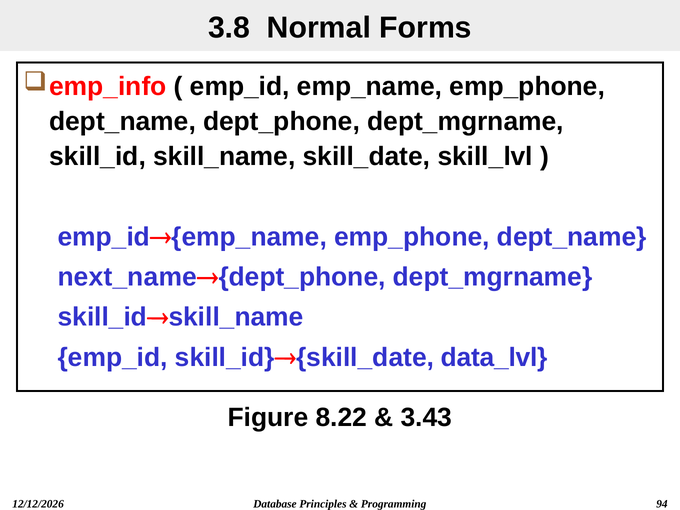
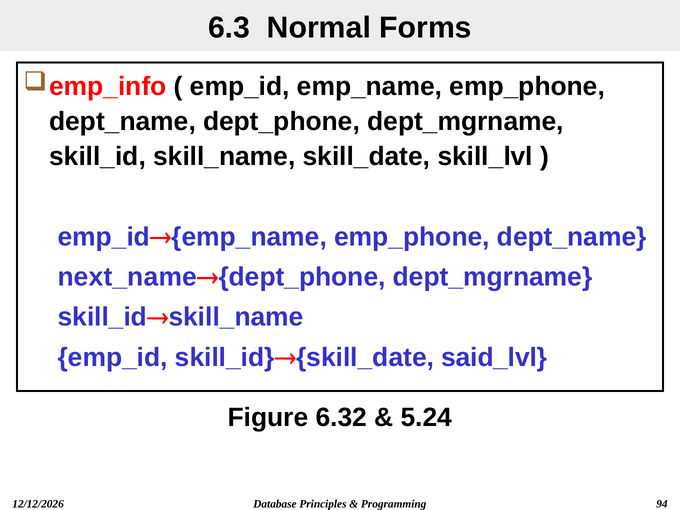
3.8: 3.8 -> 6.3
data_lvl: data_lvl -> said_lvl
8.22: 8.22 -> 6.32
3.43: 3.43 -> 5.24
